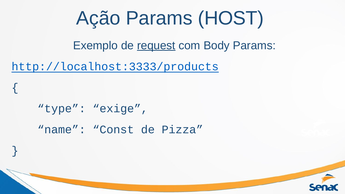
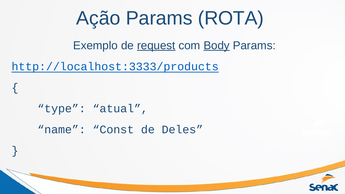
HOST: HOST -> ROTA
Body underline: none -> present
exige: exige -> atual
Pizza: Pizza -> Deles
